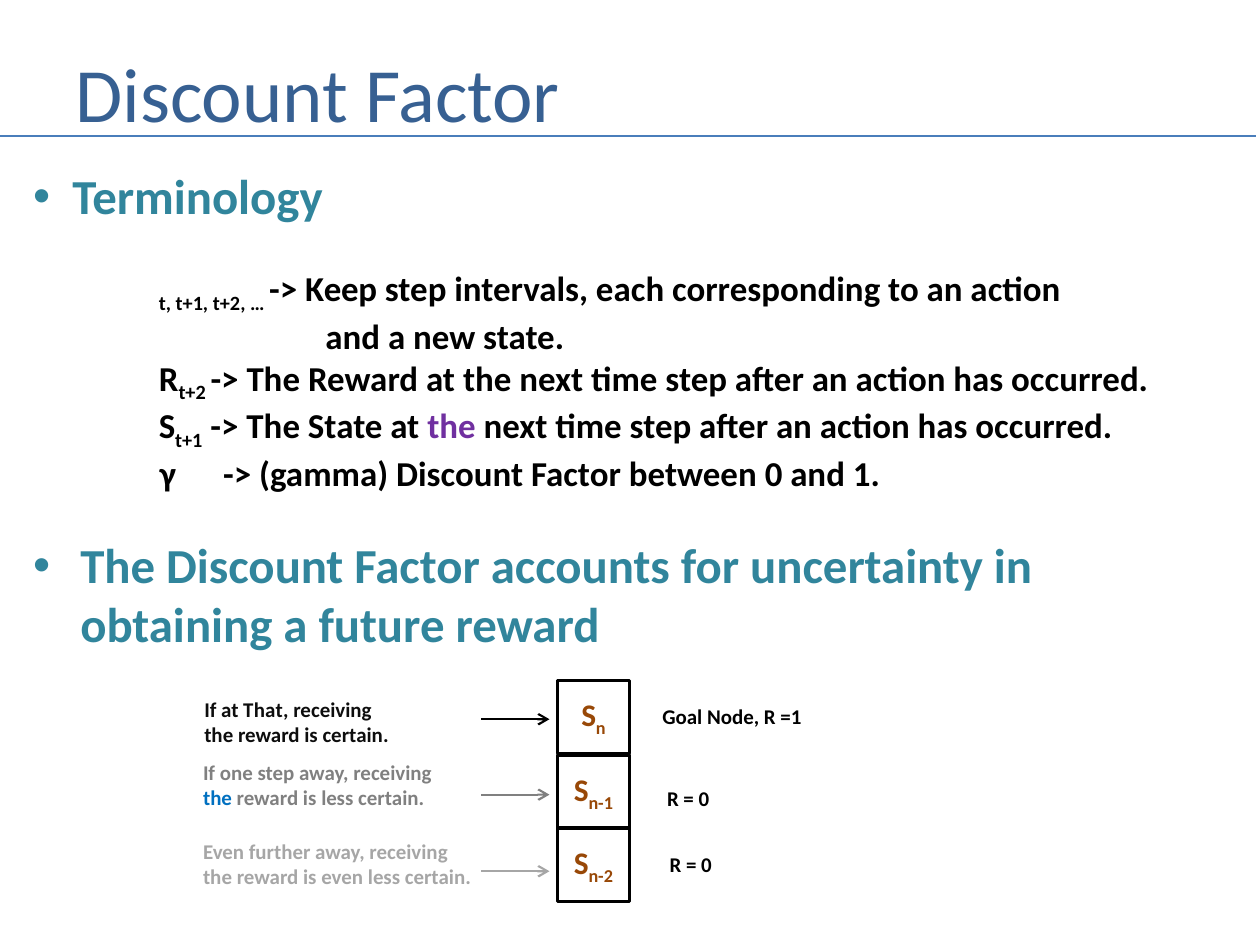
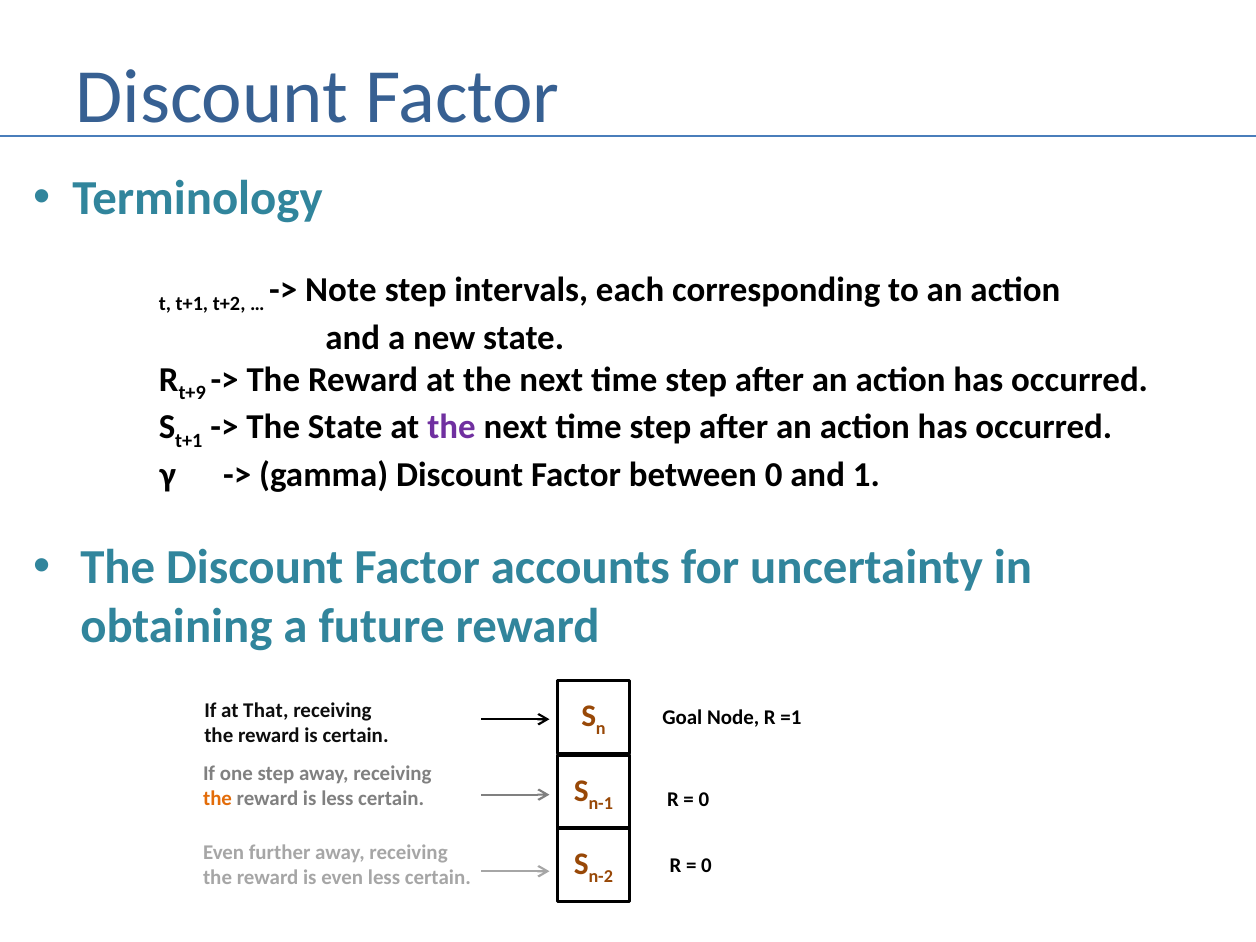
Keep: Keep -> Note
R t+2: t+2 -> t+9
the at (218, 799) colour: blue -> orange
